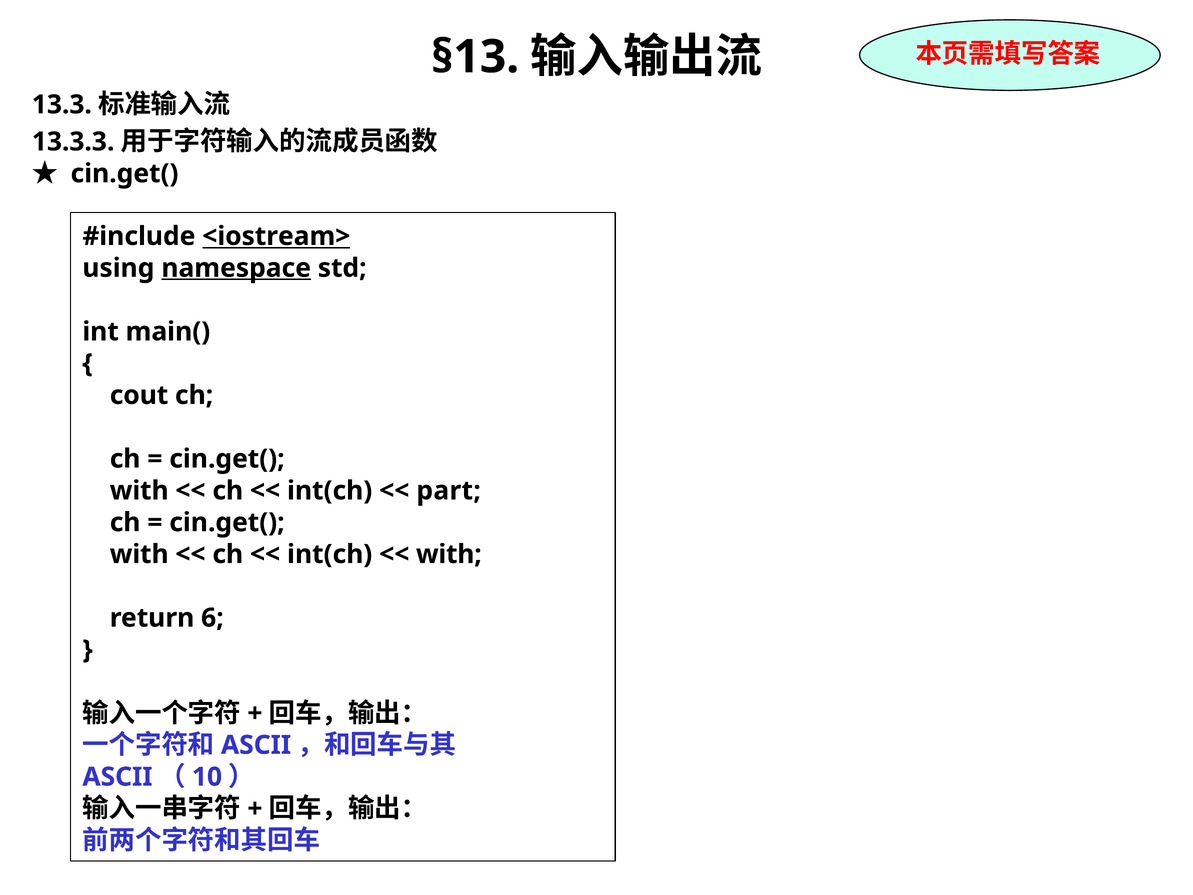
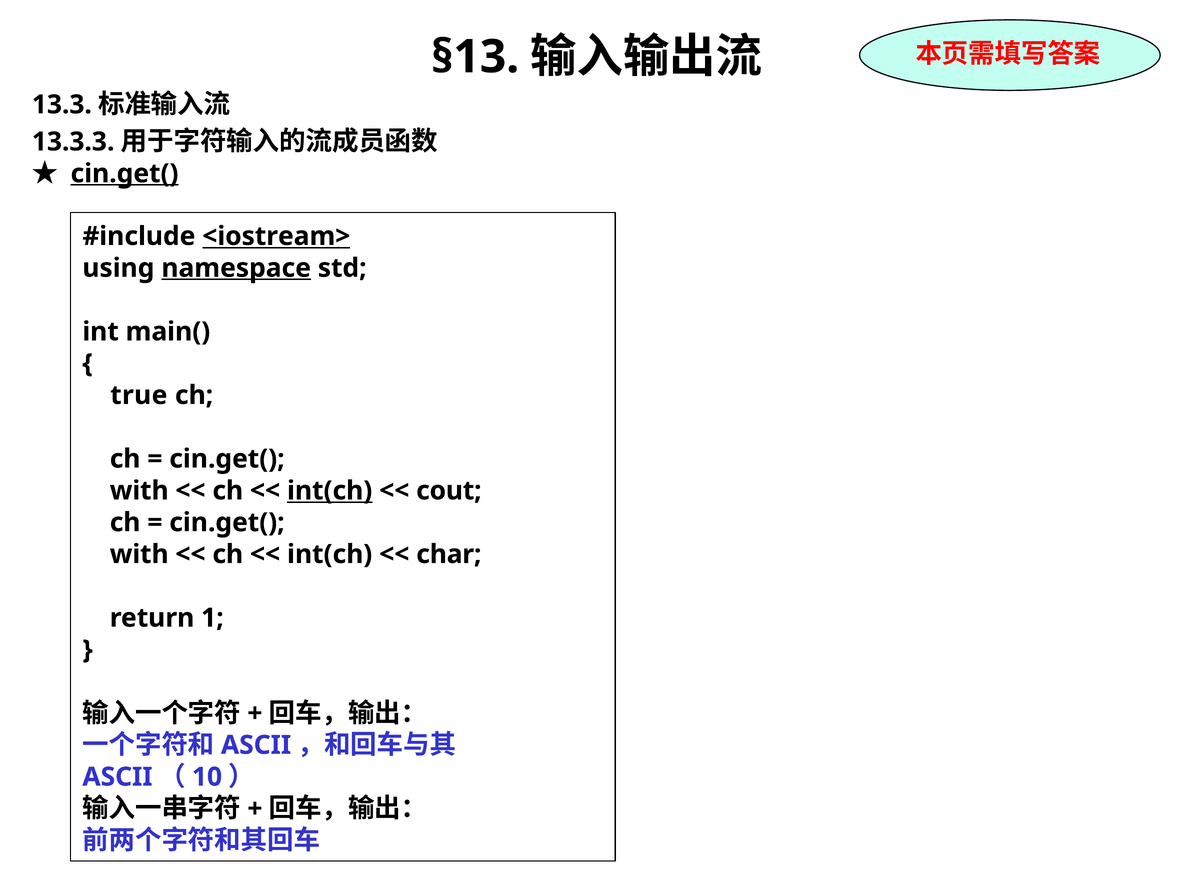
cin.get( at (125, 173) underline: none -> present
cout: cout -> true
int(ch at (330, 491) underline: none -> present
part: part -> cout
with at (449, 554): with -> char
6: 6 -> 1
